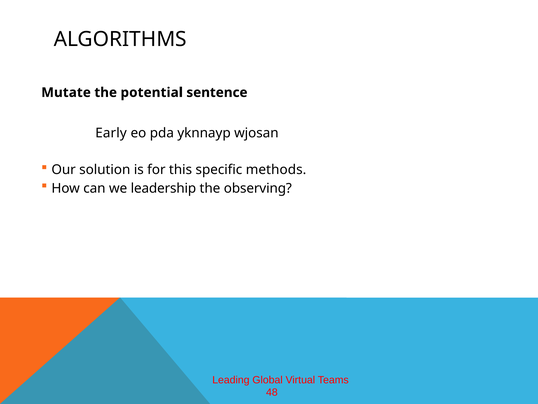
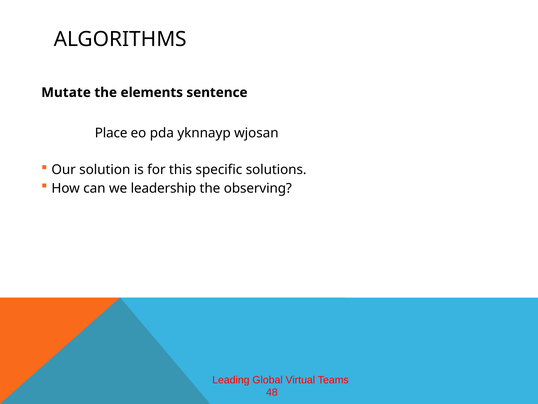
potential: potential -> elements
Early: Early -> Place
methods: methods -> solutions
